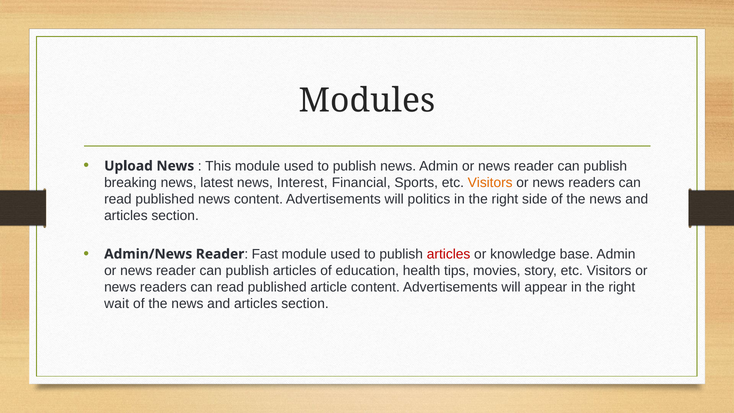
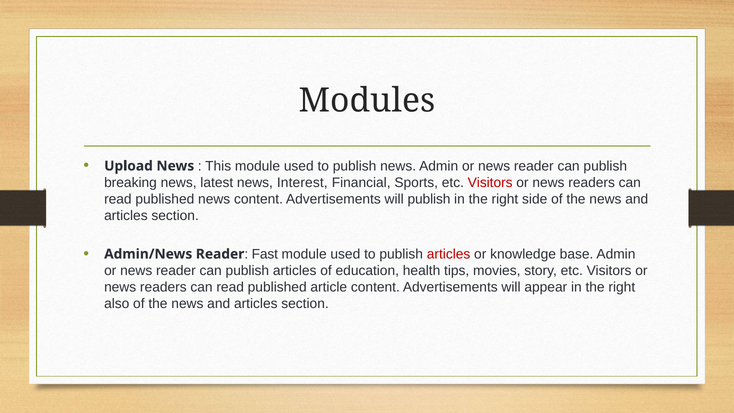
Visitors at (490, 182) colour: orange -> red
will politics: politics -> publish
wait: wait -> also
